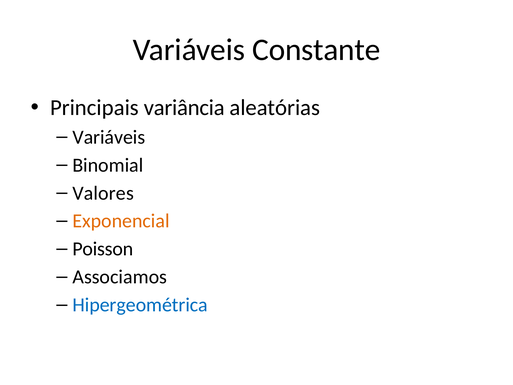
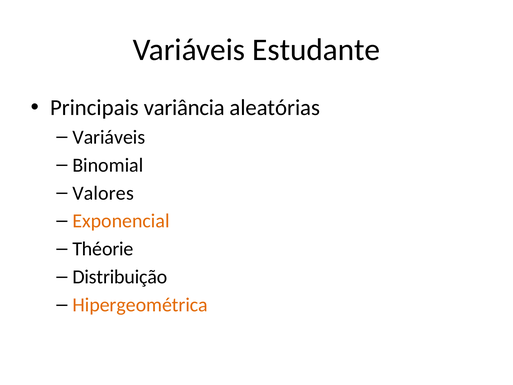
Constante: Constante -> Estudante
Poisson: Poisson -> Théorie
Associamos: Associamos -> Distribuição
Hipergeométrica colour: blue -> orange
